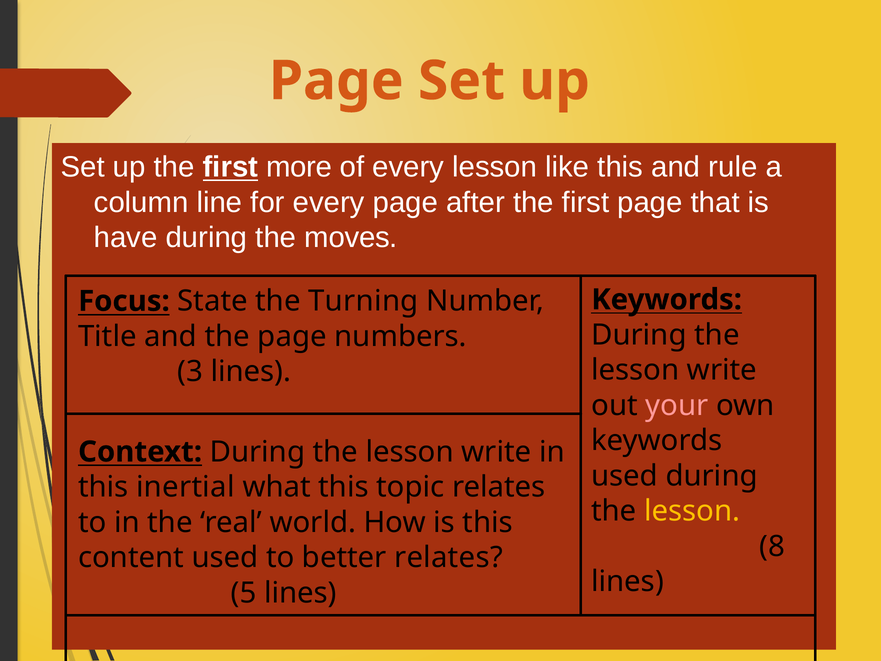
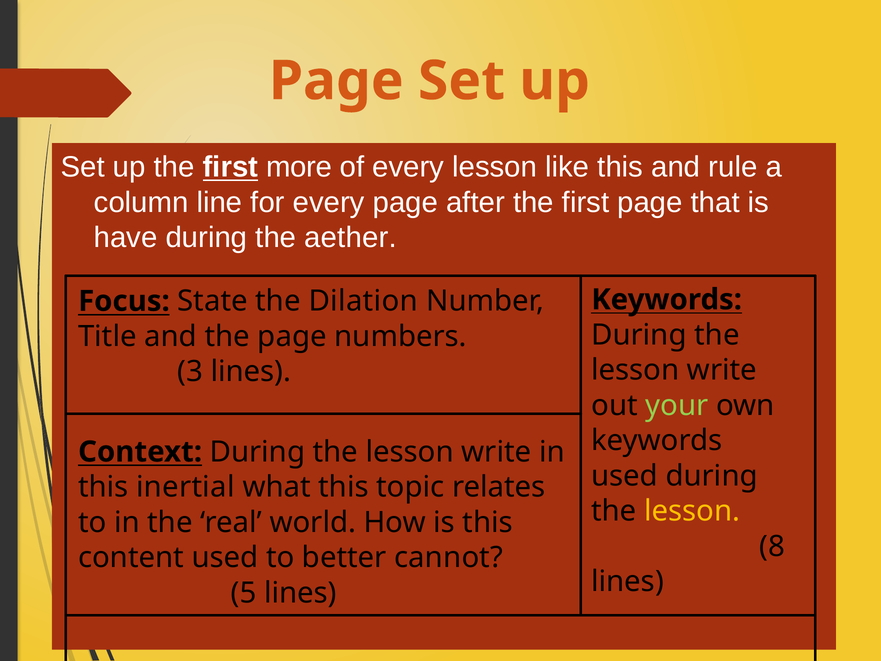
moves: moves -> aether
Turning: Turning -> Dilation
your colour: pink -> light green
better relates: relates -> cannot
